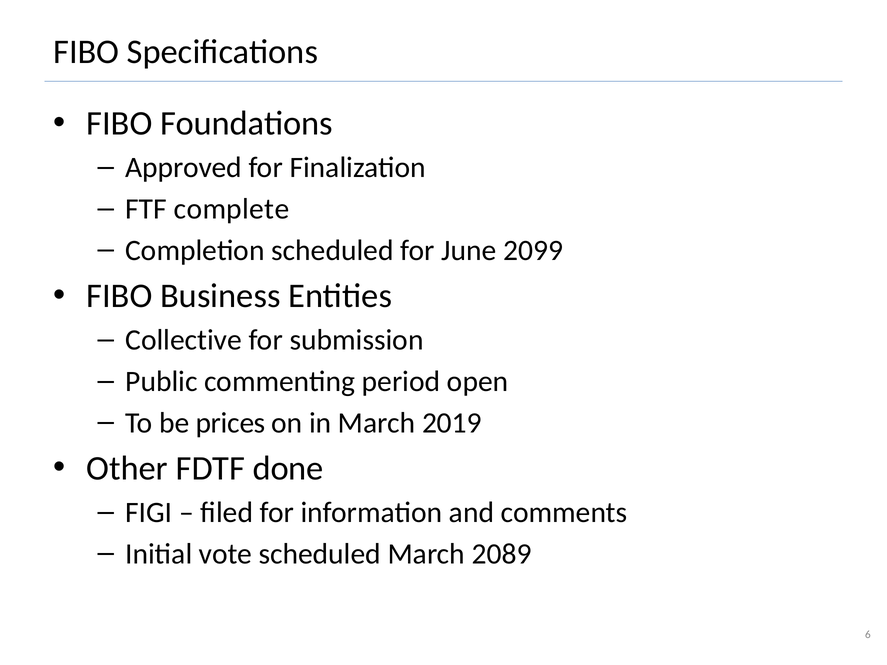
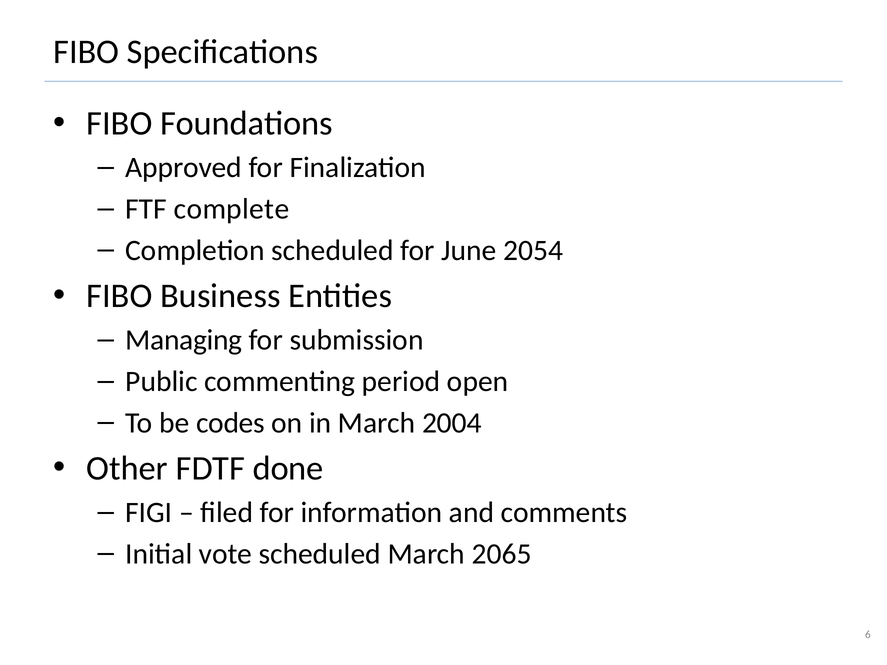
2099: 2099 -> 2054
Collective: Collective -> Managing
prices: prices -> codes
2019: 2019 -> 2004
2089: 2089 -> 2065
